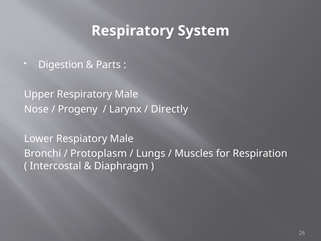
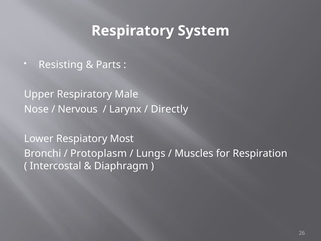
Digestion: Digestion -> Resisting
Progeny: Progeny -> Nervous
Respiatory Male: Male -> Most
